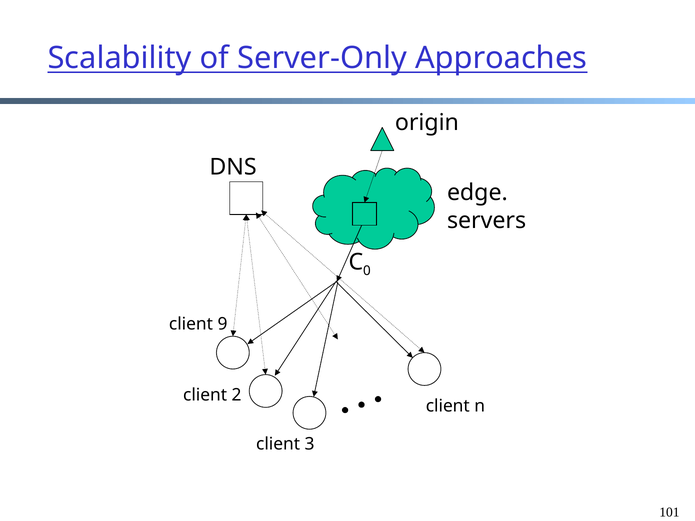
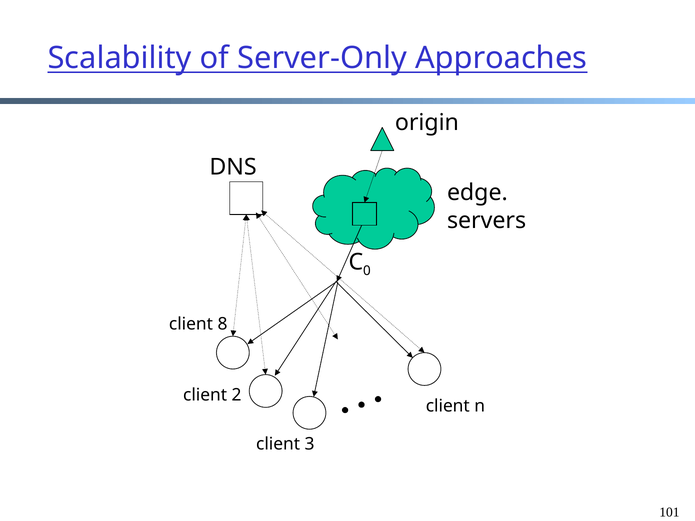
9: 9 -> 8
